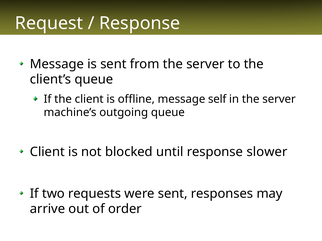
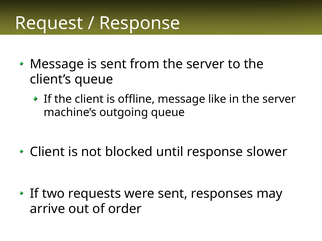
self: self -> like
